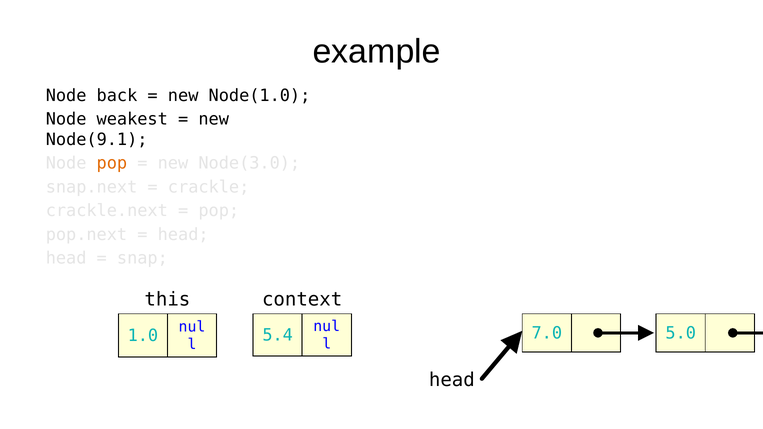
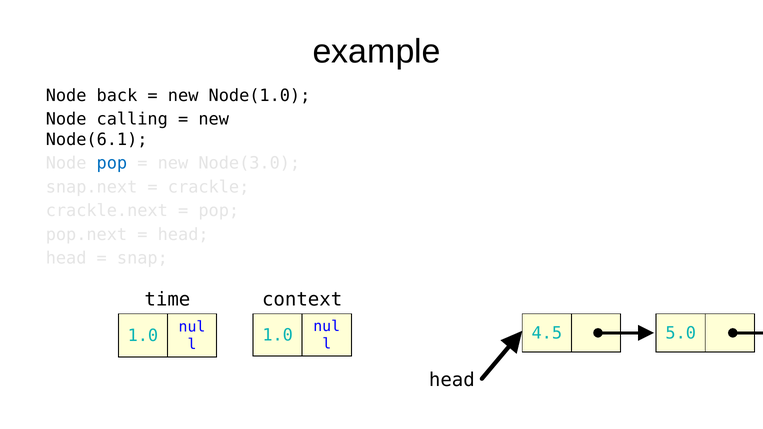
weakest: weakest -> calling
Node(9.1: Node(9.1 -> Node(6.1
pop at (112, 163) colour: orange -> blue
this: this -> time
7.0: 7.0 -> 4.5
5.4 at (278, 335): 5.4 -> 1.0
